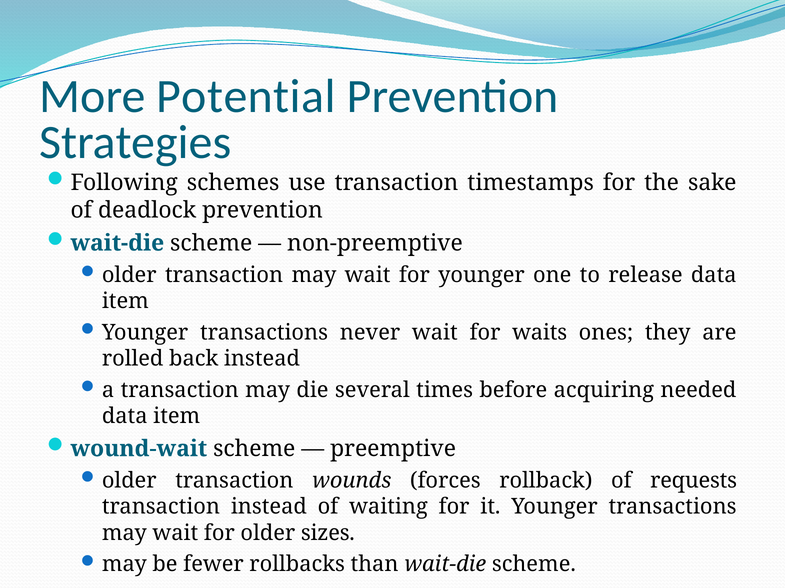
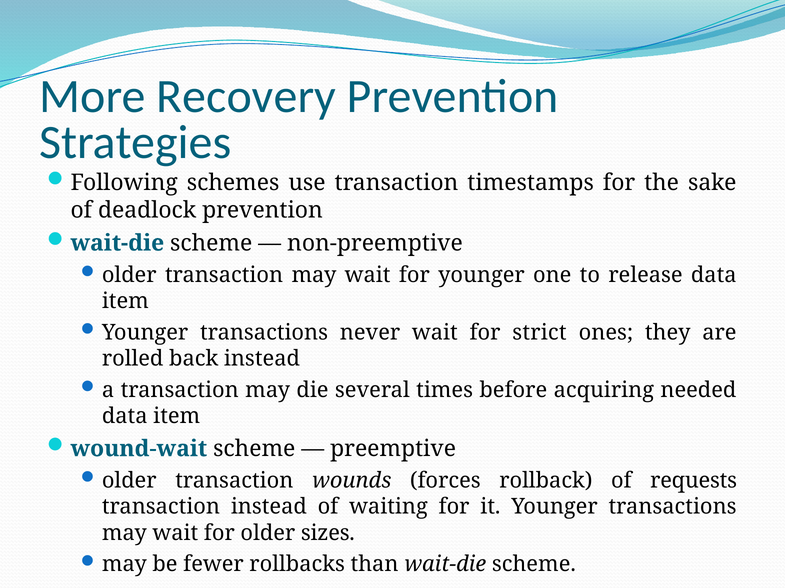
Potential: Potential -> Recovery
waits: waits -> strict
